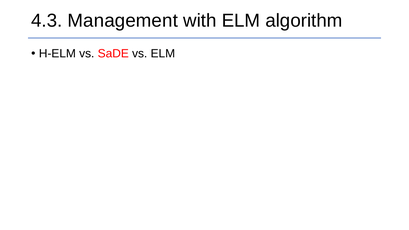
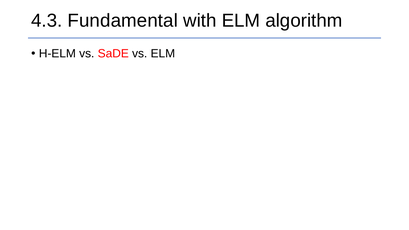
Management: Management -> Fundamental
